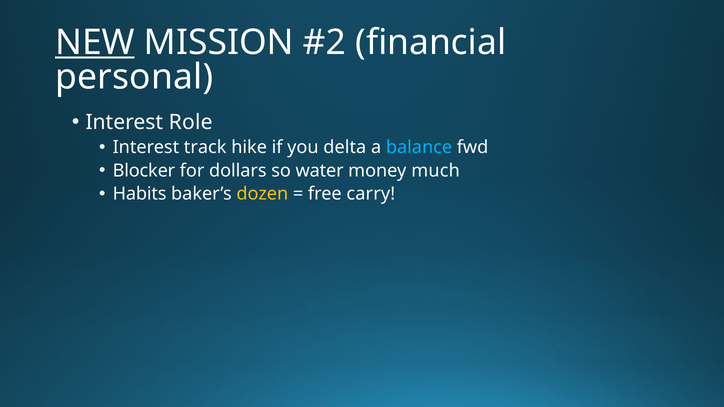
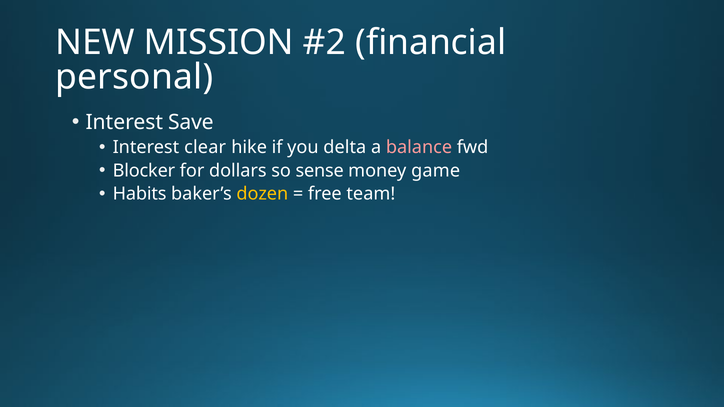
NEW underline: present -> none
Role: Role -> Save
track: track -> clear
balance colour: light blue -> pink
water: water -> sense
much: much -> game
carry: carry -> team
